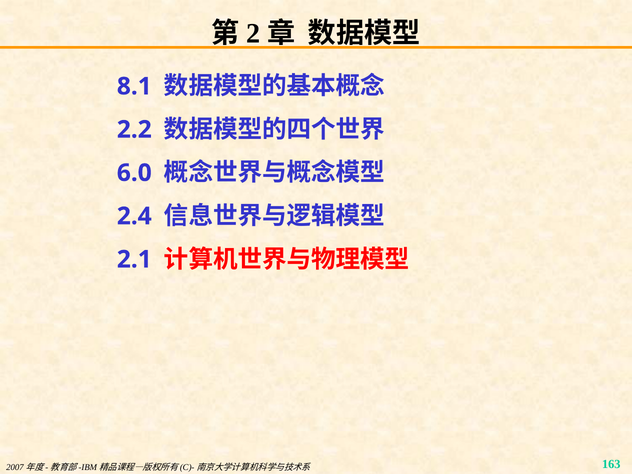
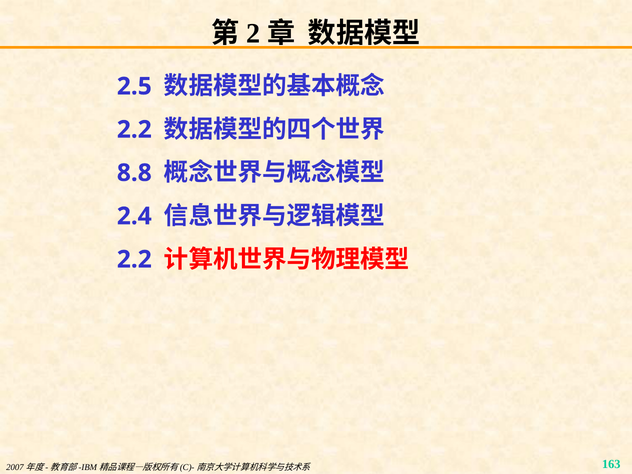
8.1: 8.1 -> 2.5
6.0: 6.0 -> 8.8
2.1 at (134, 259): 2.1 -> 2.2
